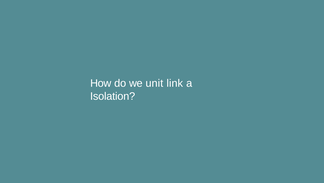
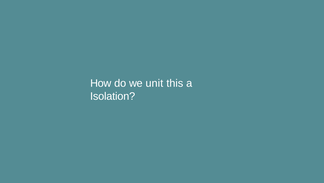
link: link -> this
